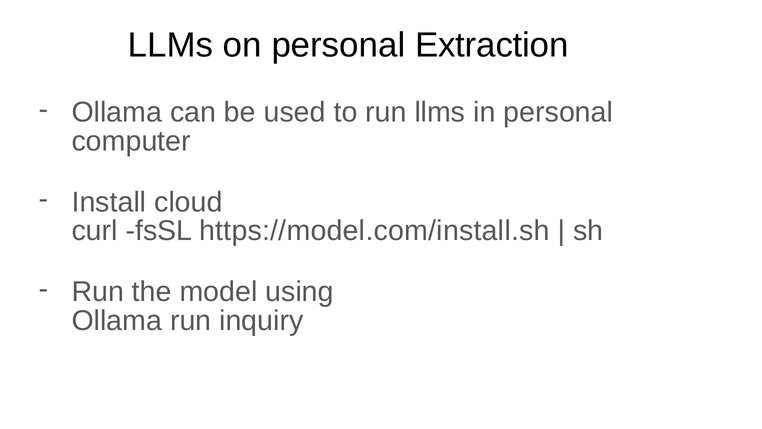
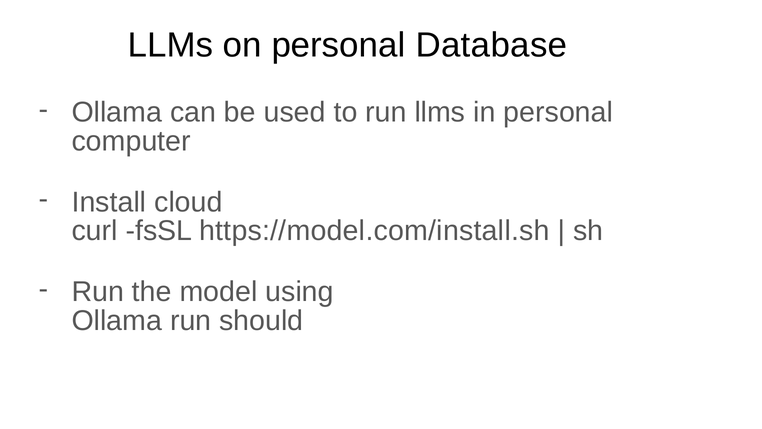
Extraction: Extraction -> Database
inquiry: inquiry -> should
